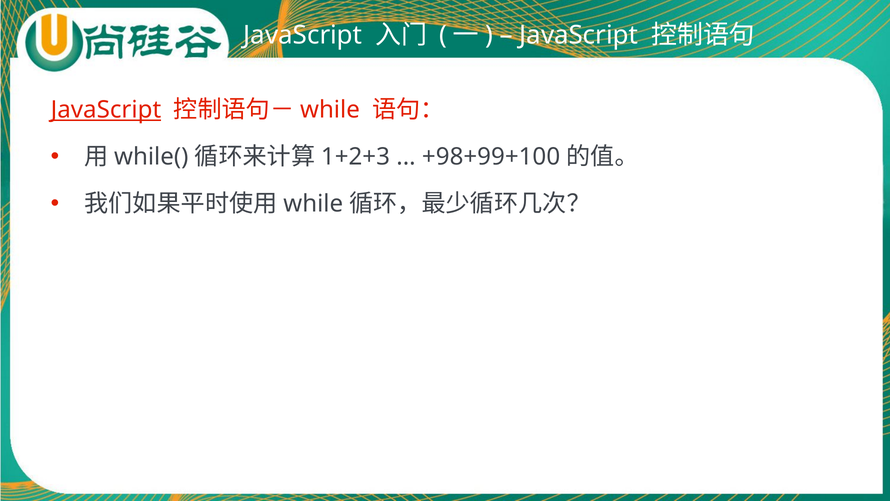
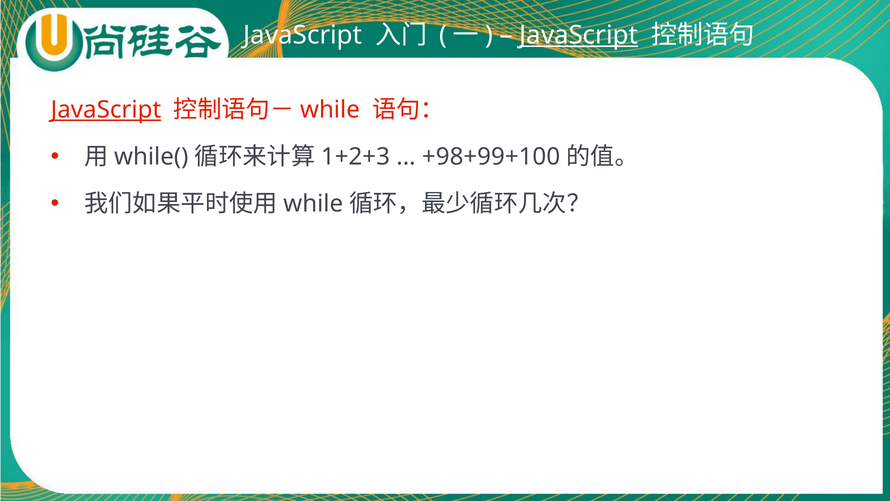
JavaScript at (579, 35) underline: none -> present
